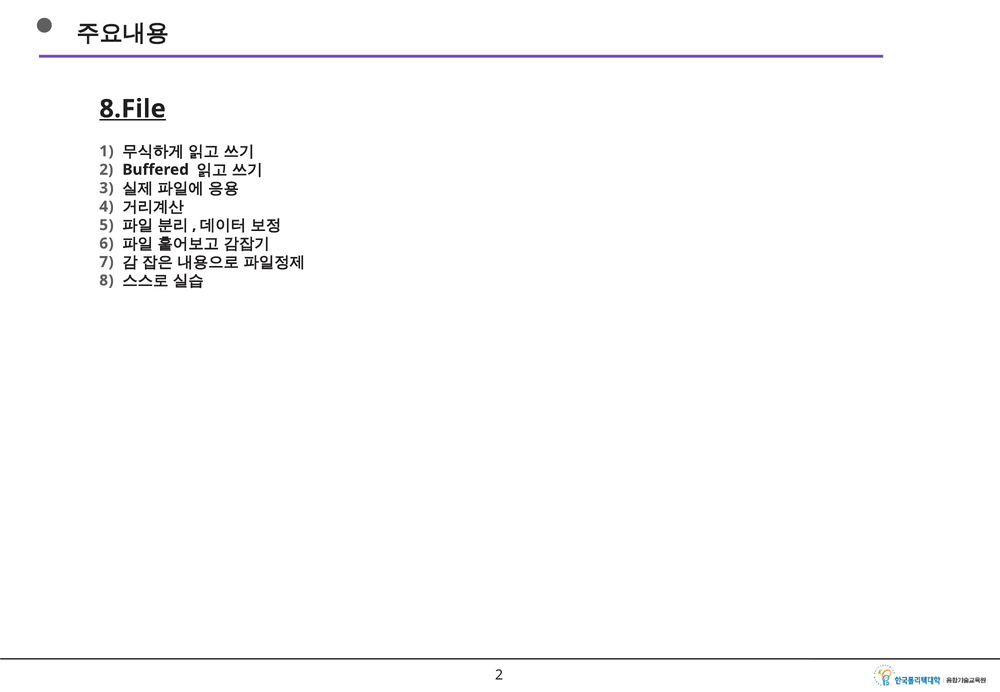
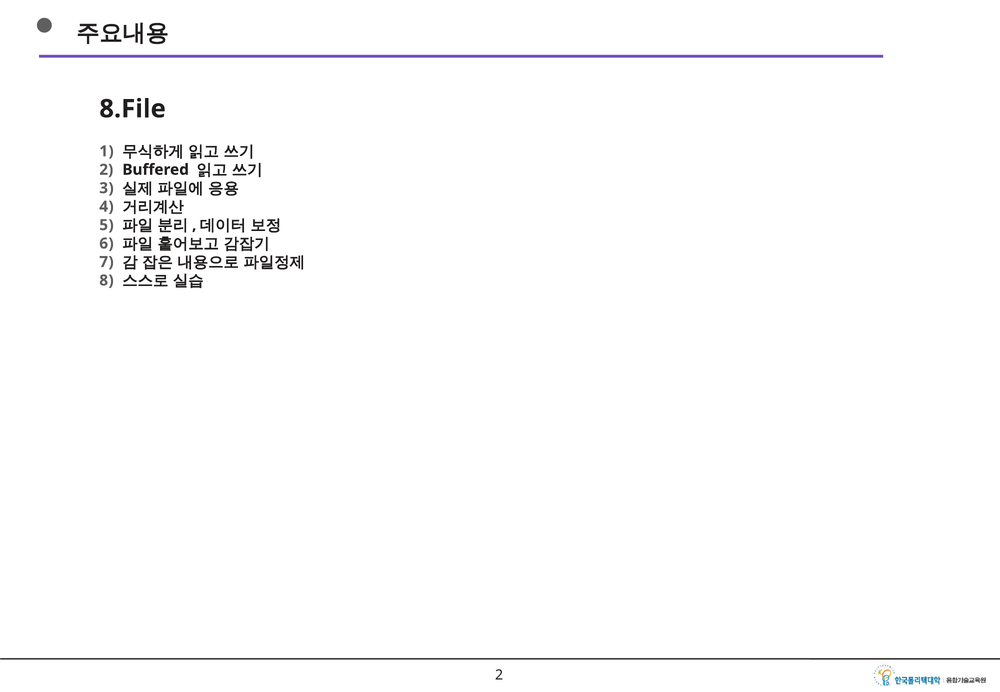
8.File underline: present -> none
